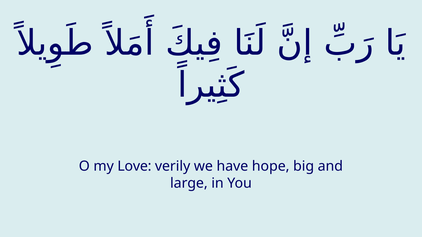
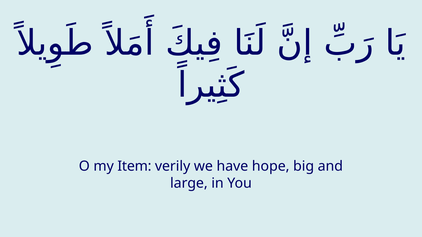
Love: Love -> Item
